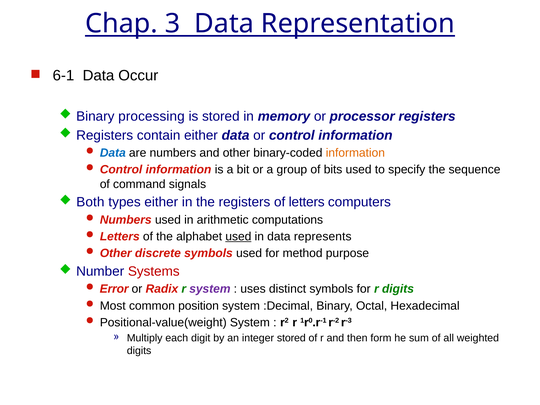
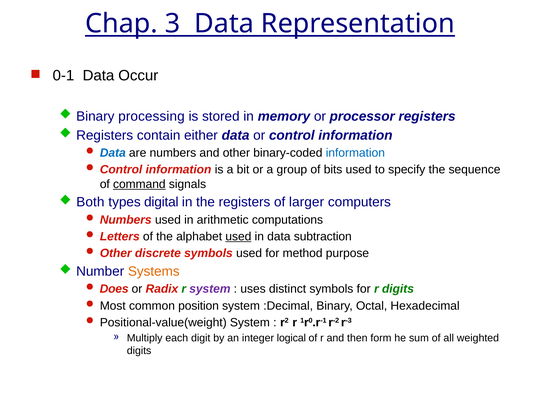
6-1: 6-1 -> 0-1
information at (355, 153) colour: orange -> blue
command underline: none -> present
types either: either -> digital
of letters: letters -> larger
represents: represents -> subtraction
Systems colour: red -> orange
Error: Error -> Does
integer stored: stored -> logical
